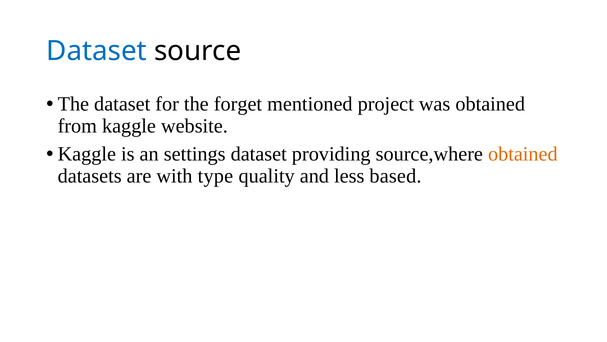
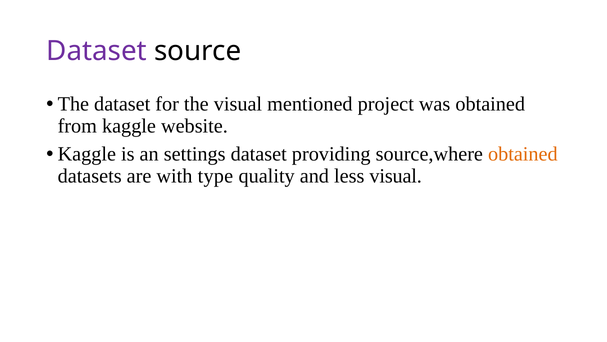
Dataset at (97, 51) colour: blue -> purple
the forget: forget -> visual
less based: based -> visual
